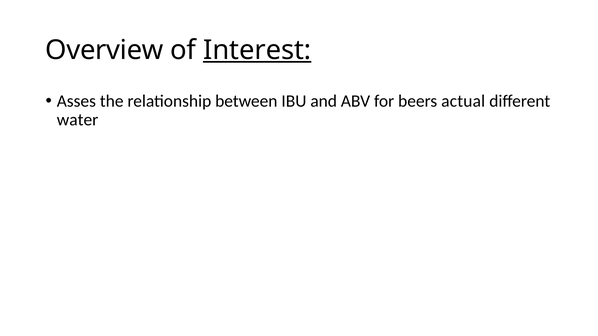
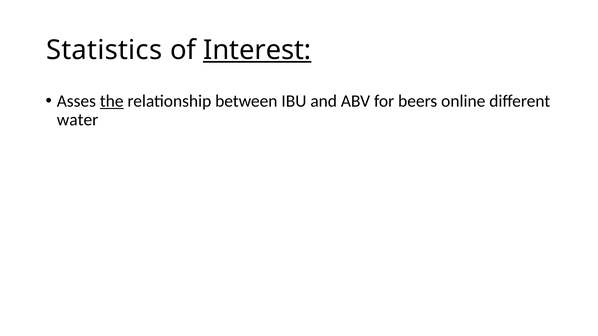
Overview: Overview -> Statistics
the underline: none -> present
actual: actual -> online
